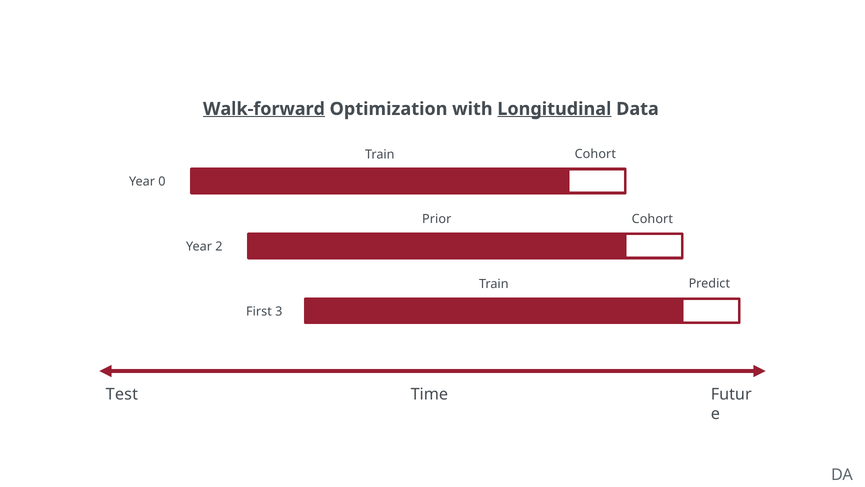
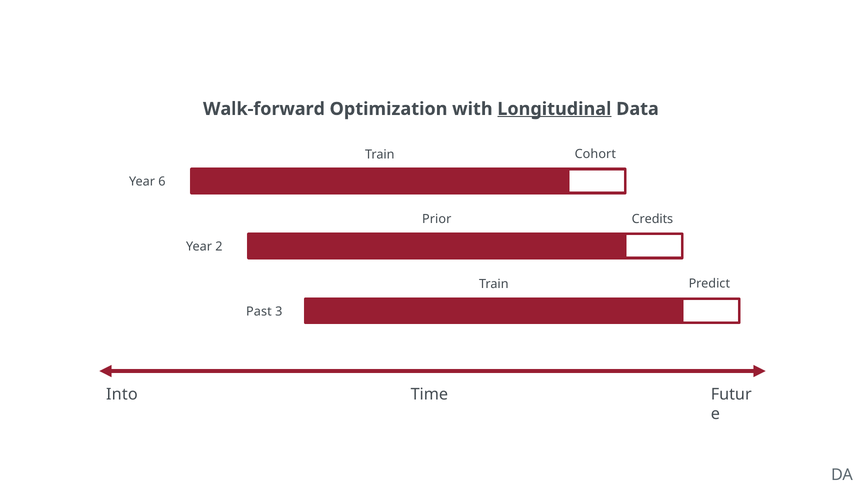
Walk-forward underline: present -> none
0: 0 -> 6
Cohort at (652, 219): Cohort -> Credits
First: First -> Past
Test: Test -> Into
